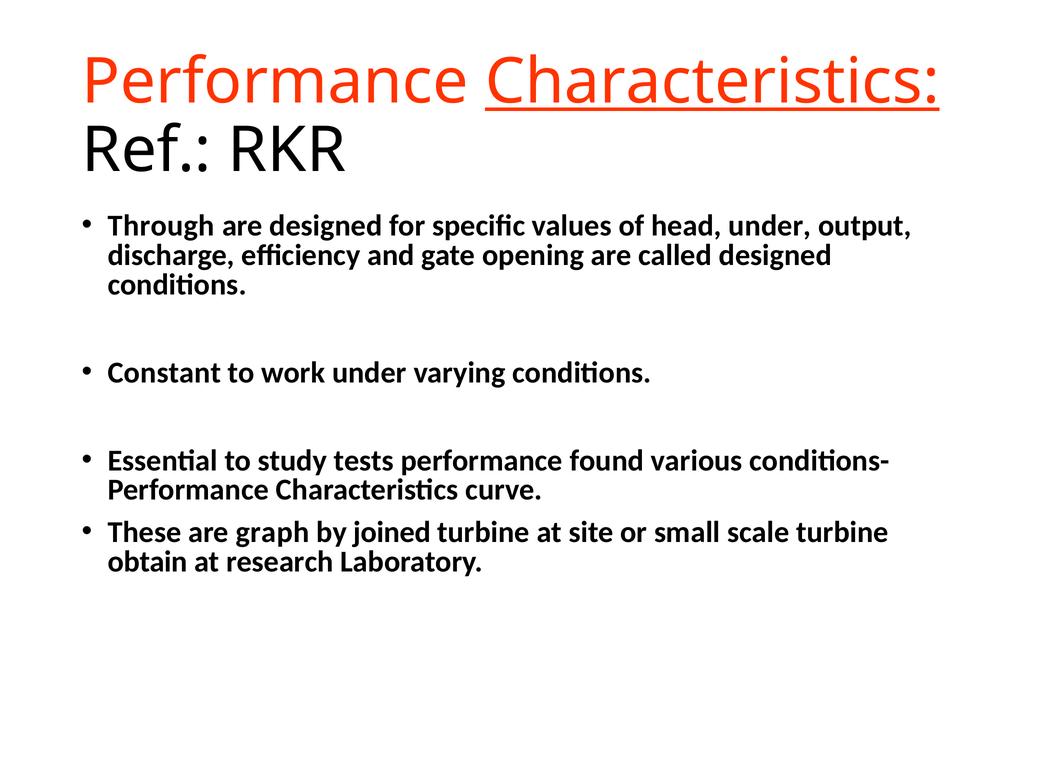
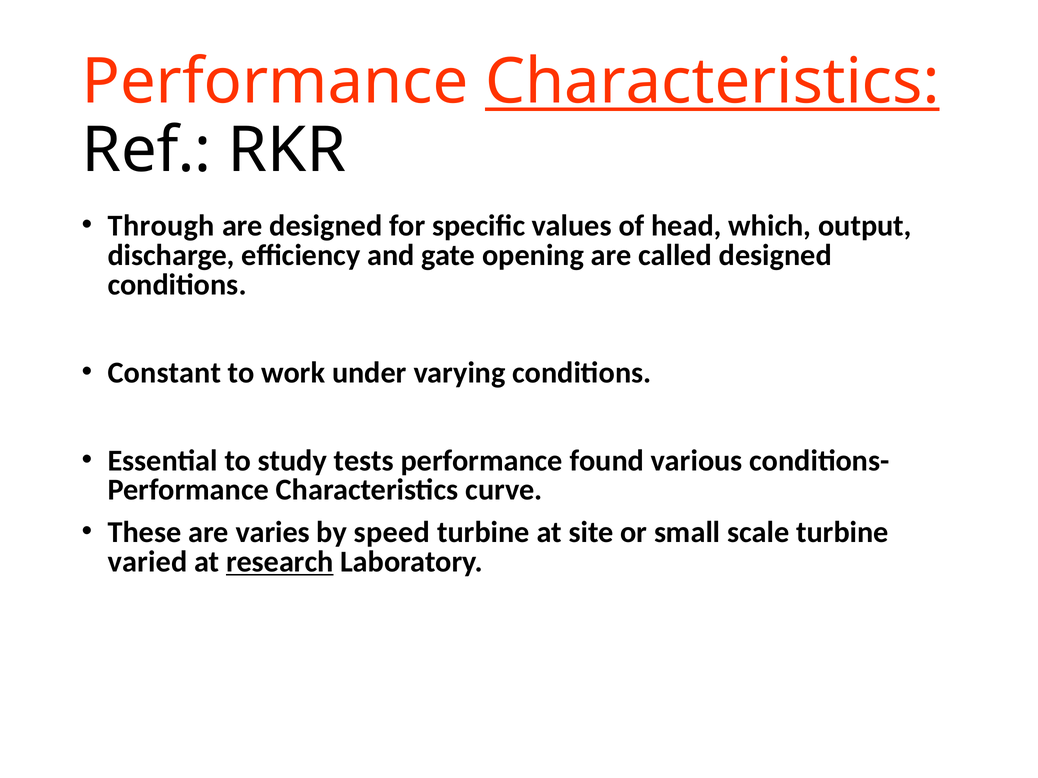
head under: under -> which
graph: graph -> varies
joined: joined -> speed
obtain: obtain -> varied
research underline: none -> present
